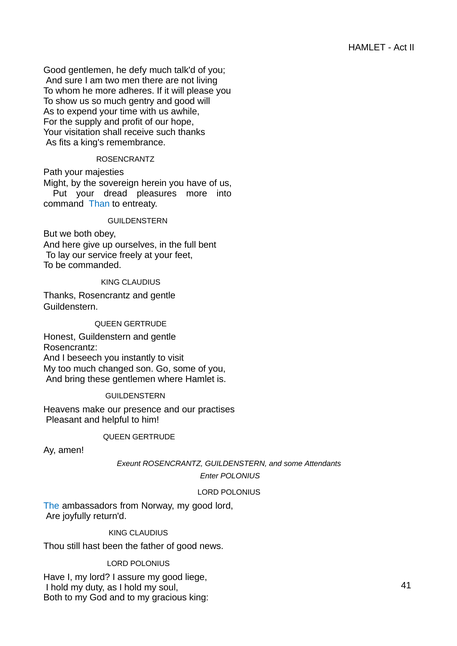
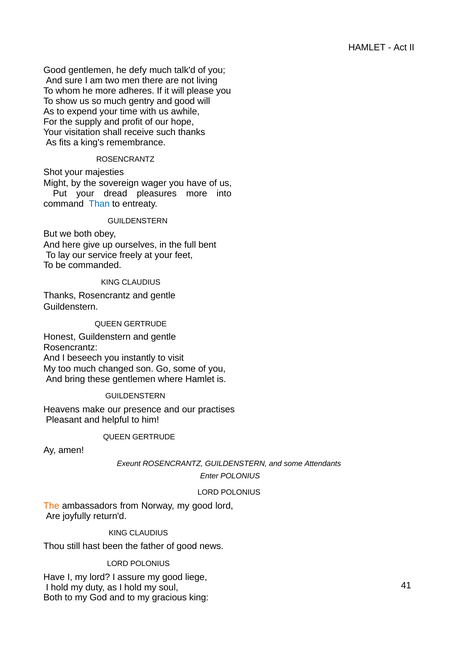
Path: Path -> Shot
herein: herein -> wager
The at (51, 506) colour: blue -> orange
